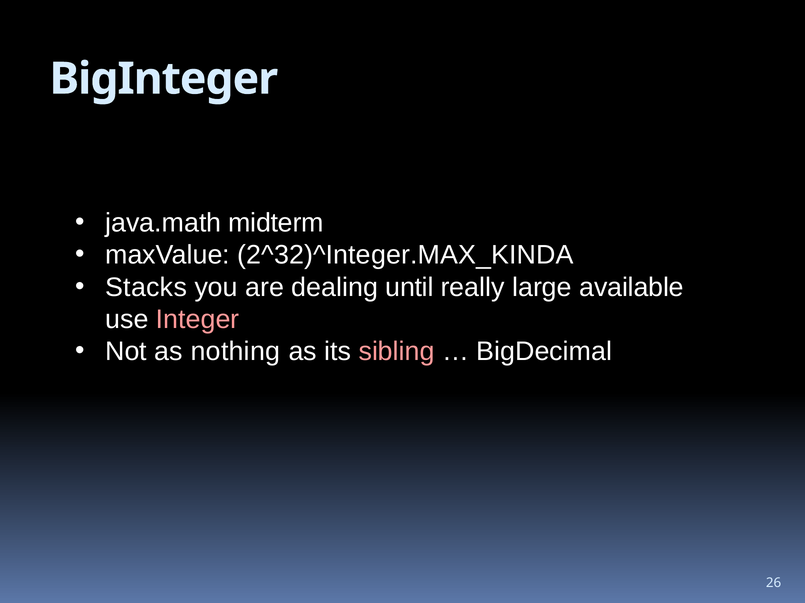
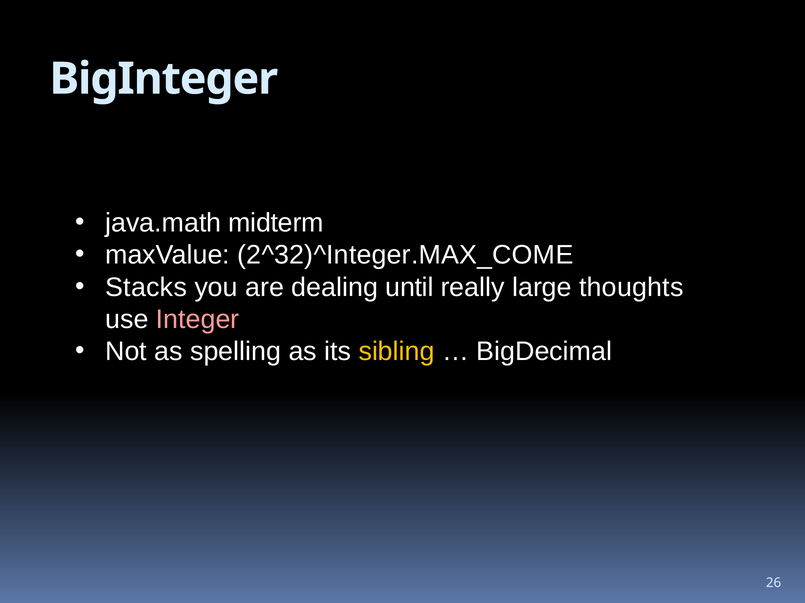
2^32)^Integer.MAX_KINDA: 2^32)^Integer.MAX_KINDA -> 2^32)^Integer.MAX_COME
available: available -> thoughts
nothing: nothing -> spelling
sibling colour: pink -> yellow
